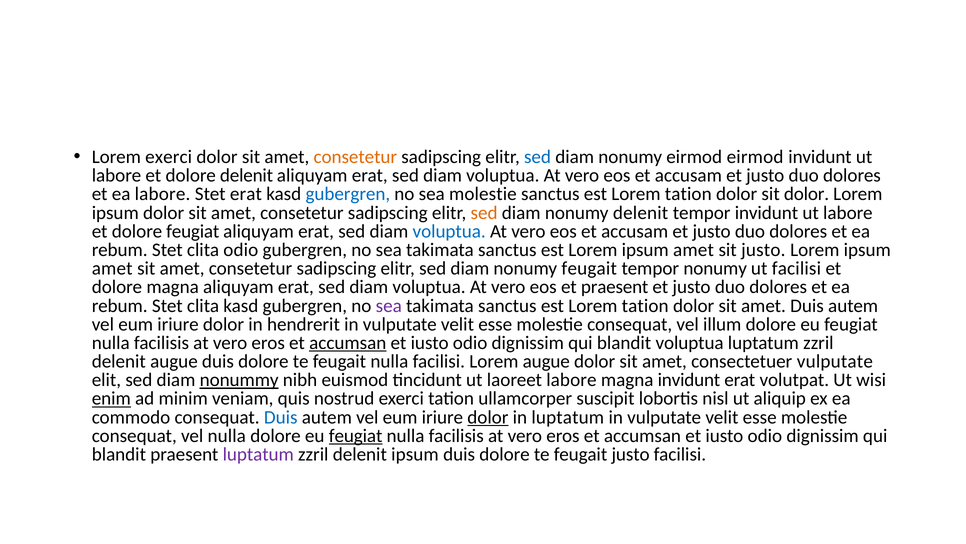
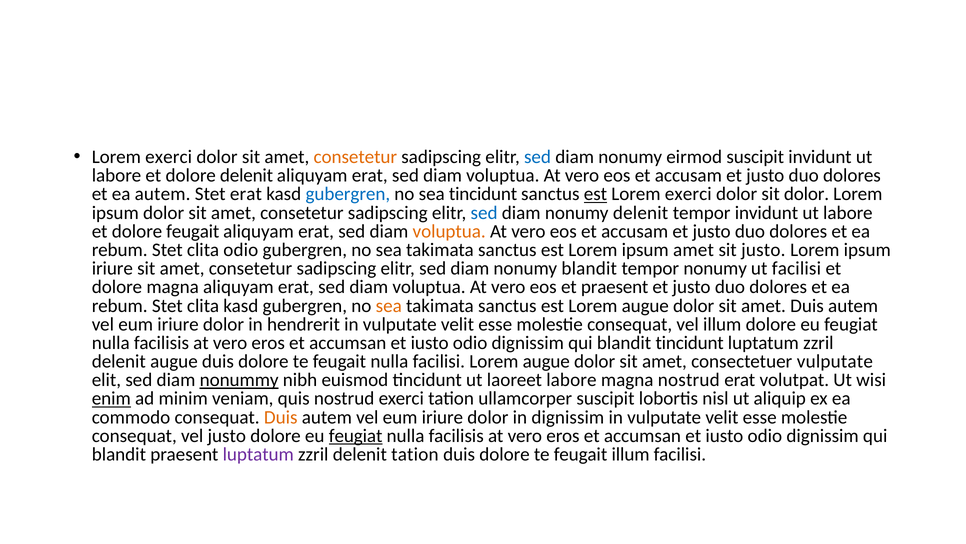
eirmod eirmod: eirmod -> suscipit
ea labore: labore -> autem
sea molestie: molestie -> tincidunt
est at (595, 194) underline: none -> present
tation at (688, 194): tation -> exerci
sed at (484, 213) colour: orange -> blue
dolore feugiat: feugiat -> feugait
voluptua at (449, 231) colour: blue -> orange
amet at (112, 268): amet -> iriure
nonumy feugait: feugait -> blandit
sea at (389, 305) colour: purple -> orange
tation at (645, 305): tation -> augue
accumsan at (348, 343) underline: present -> none
blandit voluptua: voluptua -> tincidunt
magna invidunt: invidunt -> nostrud
Duis at (281, 417) colour: blue -> orange
dolor at (488, 417) underline: present -> none
in luptatum: luptatum -> dignissim
vel nulla: nulla -> justo
delenit ipsum: ipsum -> tation
feugait justo: justo -> illum
